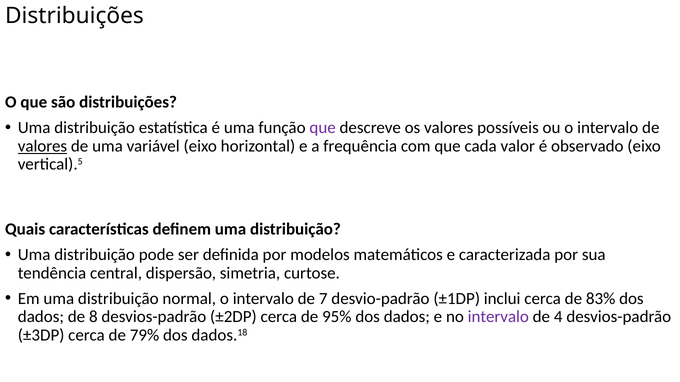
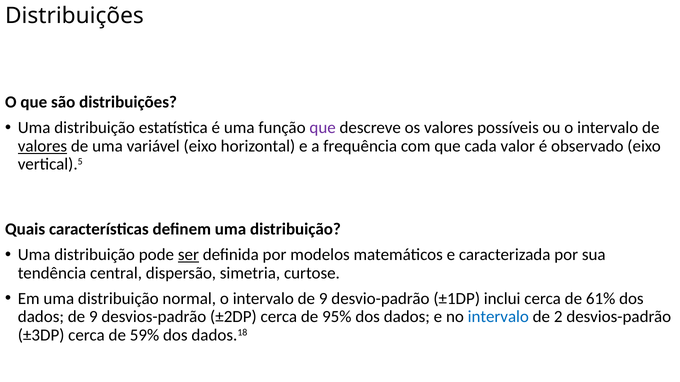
ser at (188, 255) underline: none -> present
intervalo de 7: 7 -> 9
83%: 83% -> 61%
dados de 8: 8 -> 9
intervalo at (498, 317) colour: purple -> blue
4 at (558, 317): 4 -> 2
79%: 79% -> 59%
